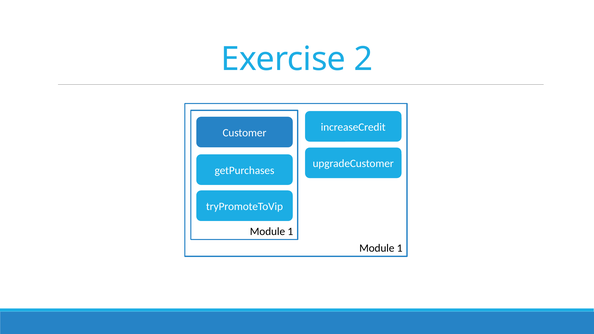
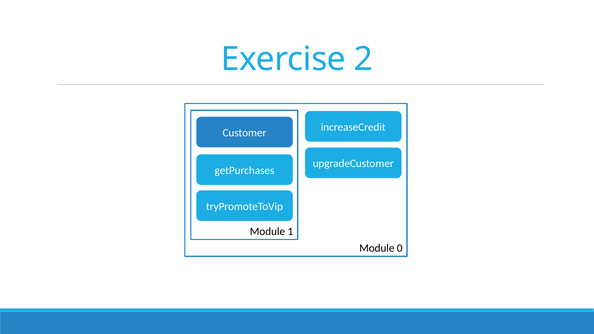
1 at (400, 248): 1 -> 0
